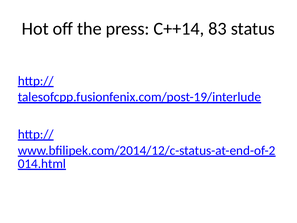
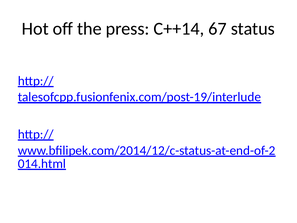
83: 83 -> 67
